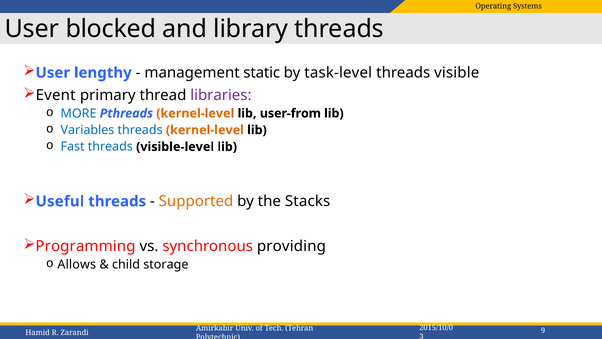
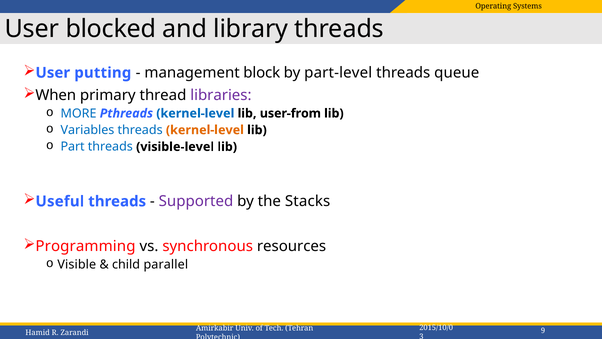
lengthy: lengthy -> putting
static: static -> block
task-level: task-level -> part-level
visible: visible -> queue
Event: Event -> When
kernel-level at (195, 113) colour: orange -> blue
Fast: Fast -> Part
Supported colour: orange -> purple
providing: providing -> resources
Allows: Allows -> Visible
storage: storage -> parallel
